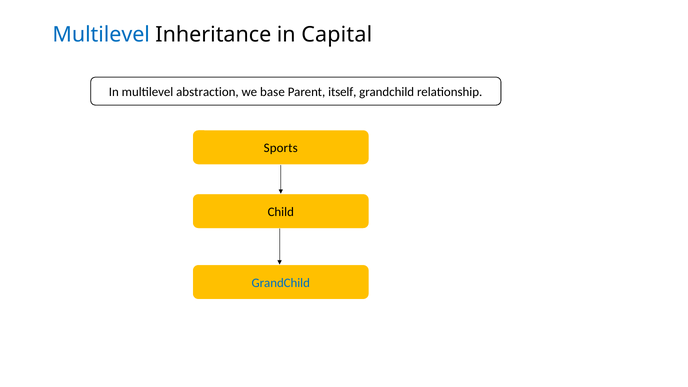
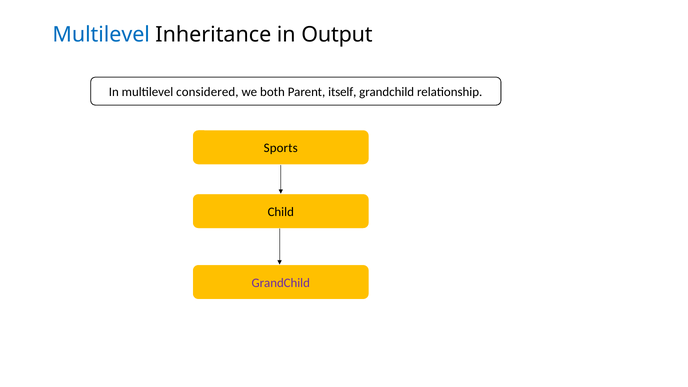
Capital: Capital -> Output
abstraction: abstraction -> considered
base: base -> both
GrandChild at (281, 283) colour: blue -> purple
